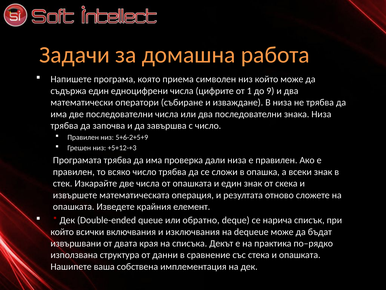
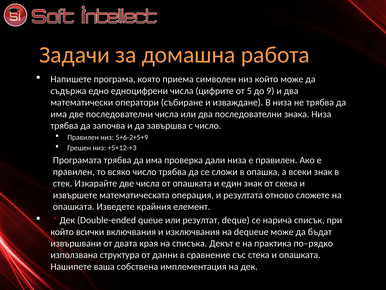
съдържа един: един -> едно
1: 1 -> 5
обратно: обратно -> резултат
